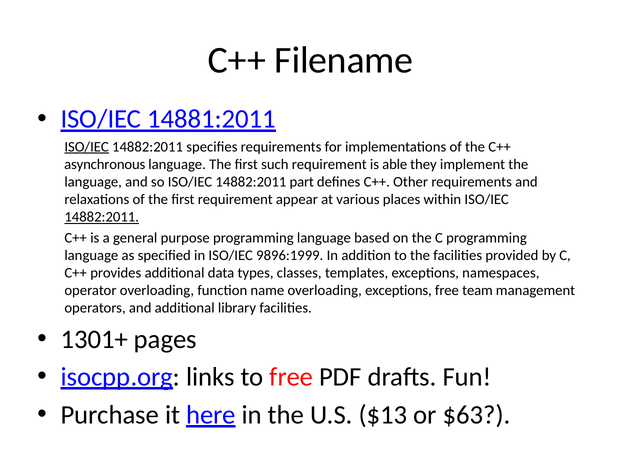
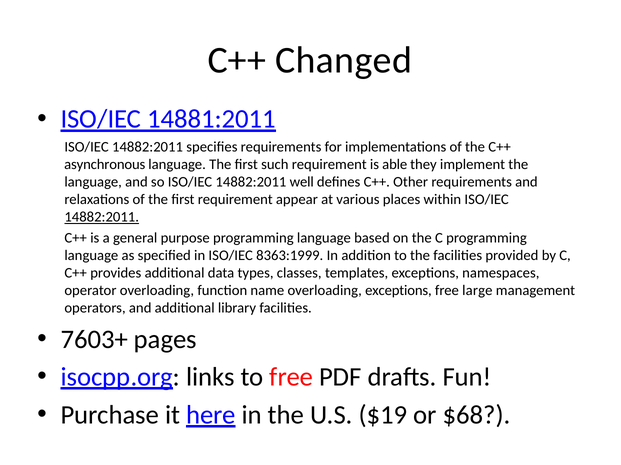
Filename: Filename -> Changed
ISO/IEC at (87, 147) underline: present -> none
part: part -> well
9896:1999: 9896:1999 -> 8363:1999
team: team -> large
1301+: 1301+ -> 7603+
$13: $13 -> $19
$63: $63 -> $68
